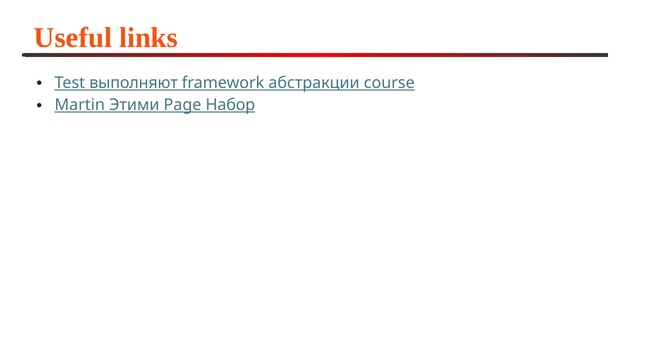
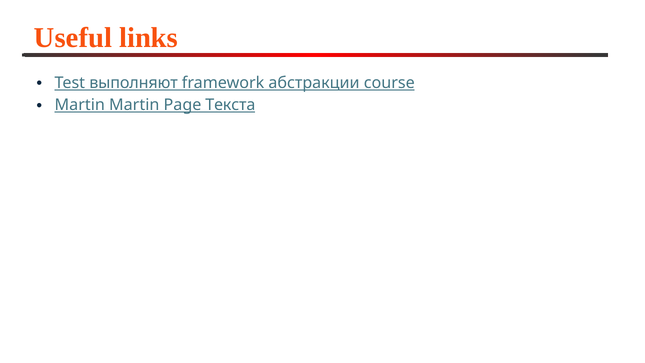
Martin Этими: Этими -> Martin
Набор: Набор -> Текста
